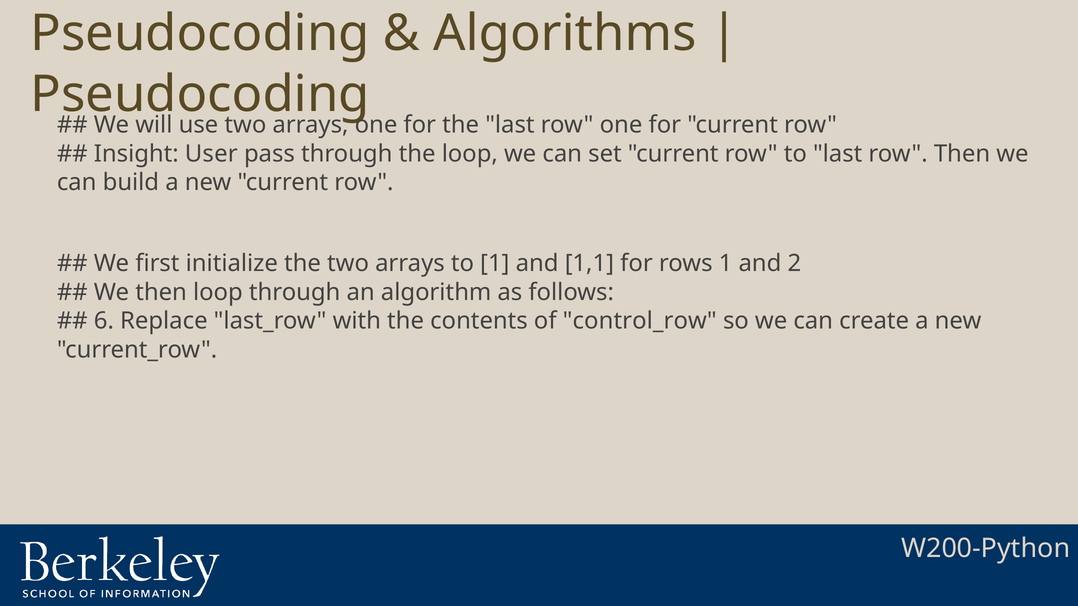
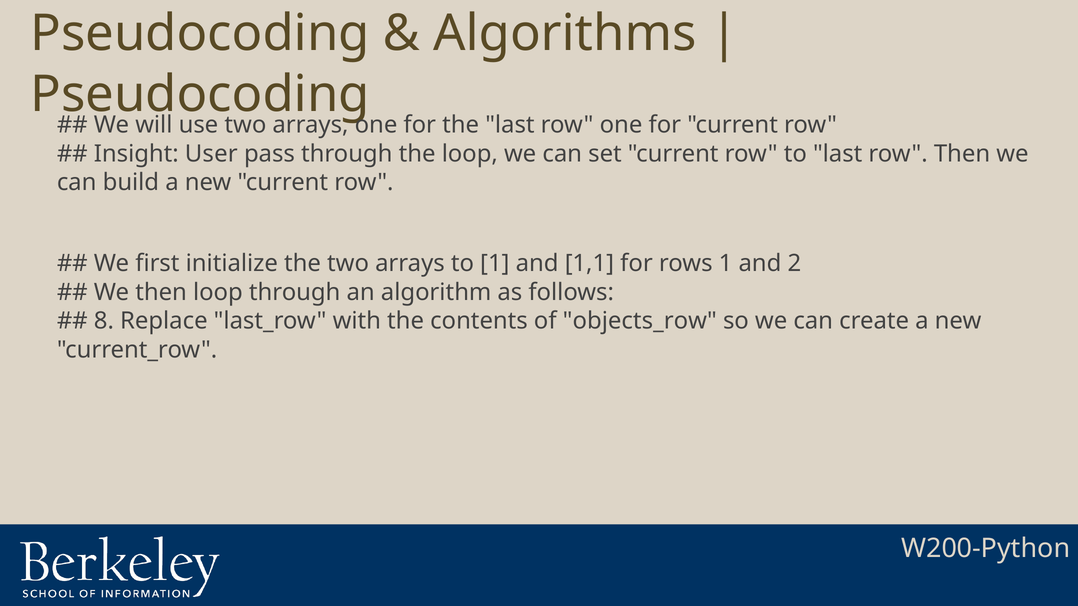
6: 6 -> 8
control_row: control_row -> objects_row
